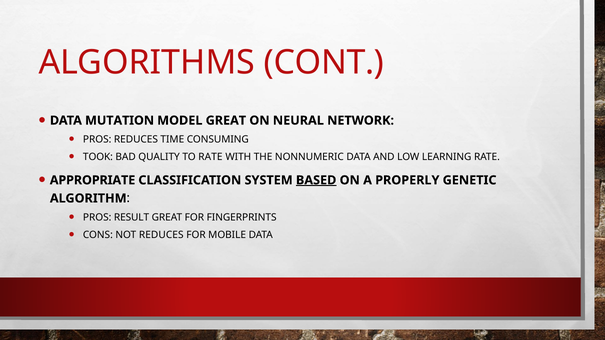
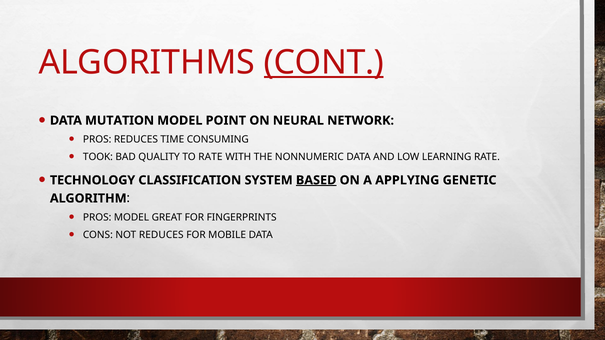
CONT underline: none -> present
MODEL GREAT: GREAT -> POINT
APPROPRIATE: APPROPRIATE -> TECHNOLOGY
PROPERLY: PROPERLY -> APPLYING
PROS RESULT: RESULT -> MODEL
